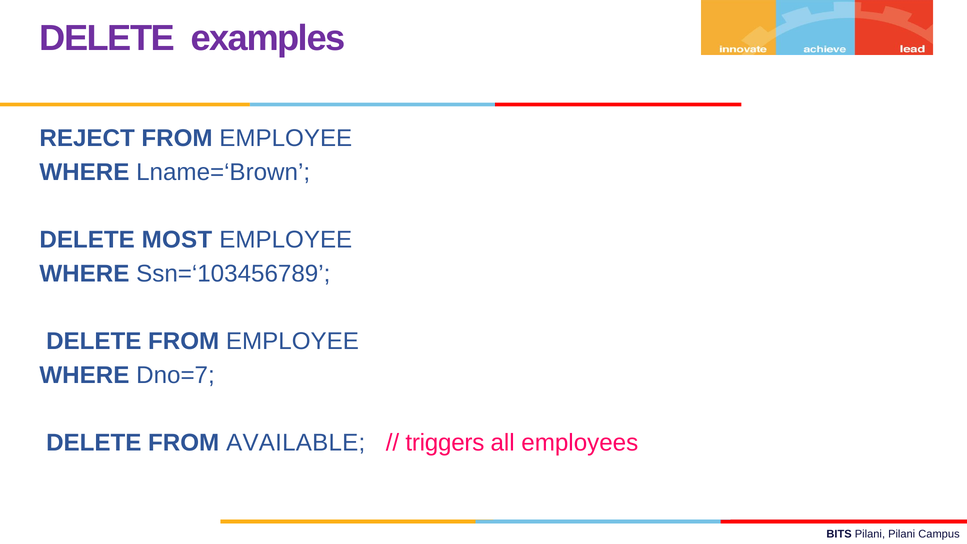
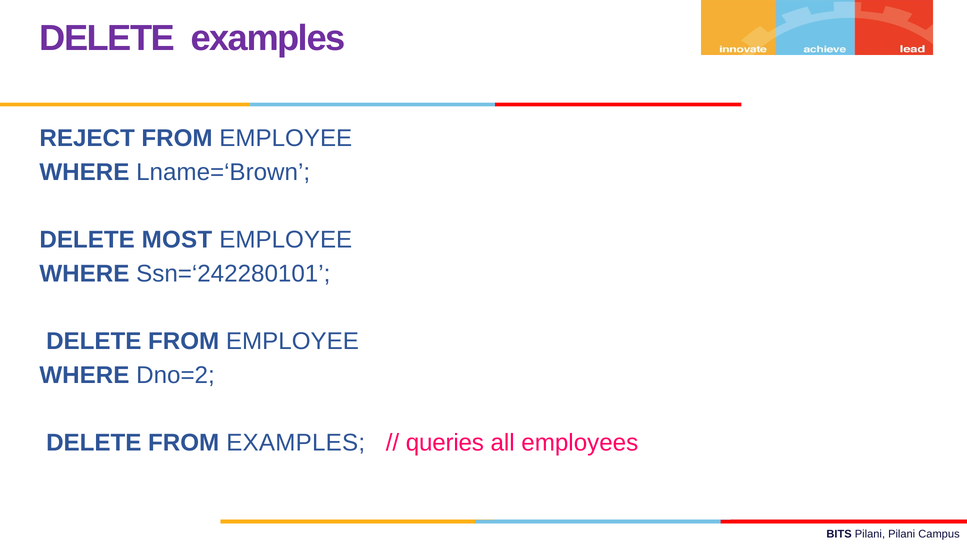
Ssn=‘103456789: Ssn=‘103456789 -> Ssn=‘242280101
Dno=7: Dno=7 -> Dno=2
FROM AVAILABLE: AVAILABLE -> EXAMPLES
triggers: triggers -> queries
